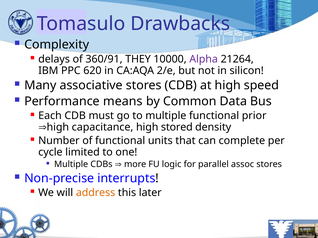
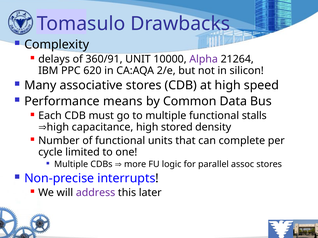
THEY: THEY -> UNIT
prior: prior -> stalls
address colour: orange -> purple
